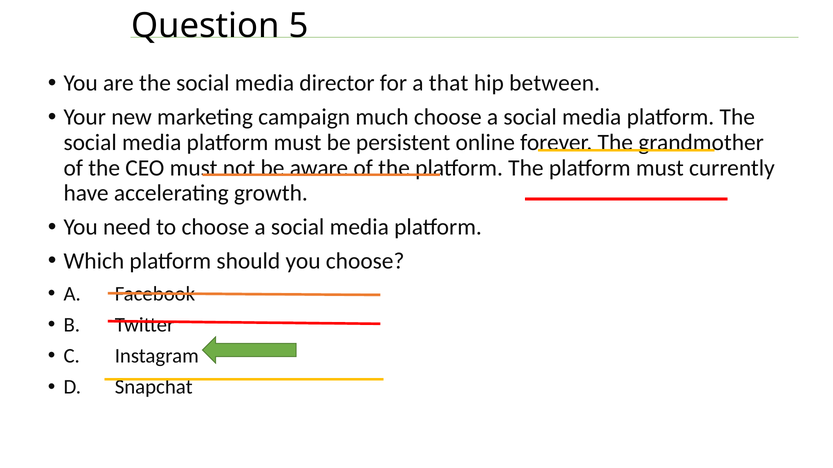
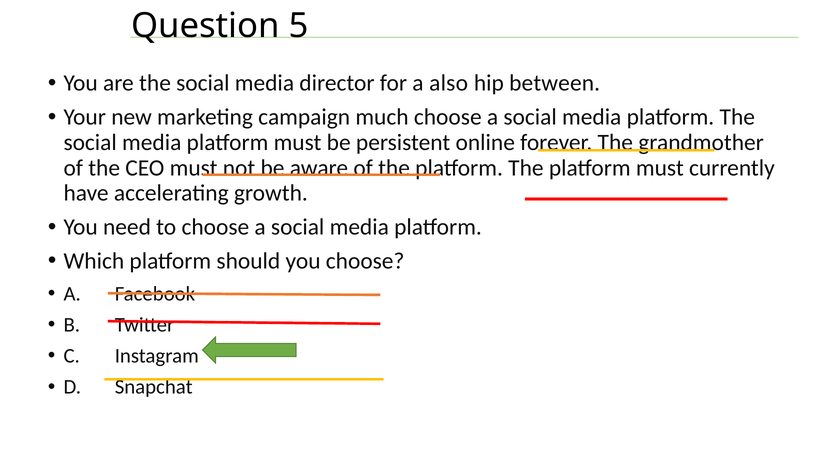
that: that -> also
